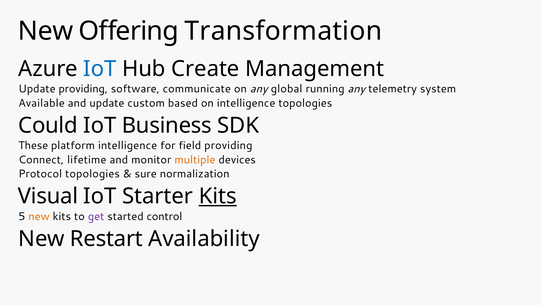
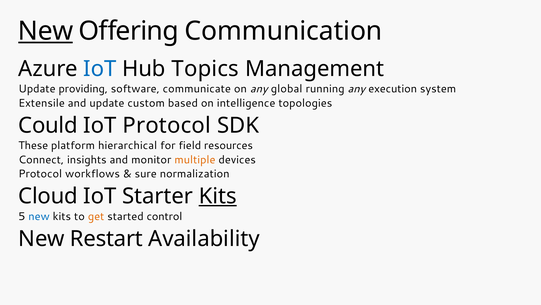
New at (46, 31) underline: none -> present
Transformation: Transformation -> Communication
Create: Create -> Topics
telemetry: telemetry -> execution
Available: Available -> Extensile
IoT Business: Business -> Protocol
platform intelligence: intelligence -> hierarchical
field providing: providing -> resources
lifetime: lifetime -> insights
Protocol topologies: topologies -> workflows
Visual: Visual -> Cloud
new at (39, 216) colour: orange -> blue
get colour: purple -> orange
